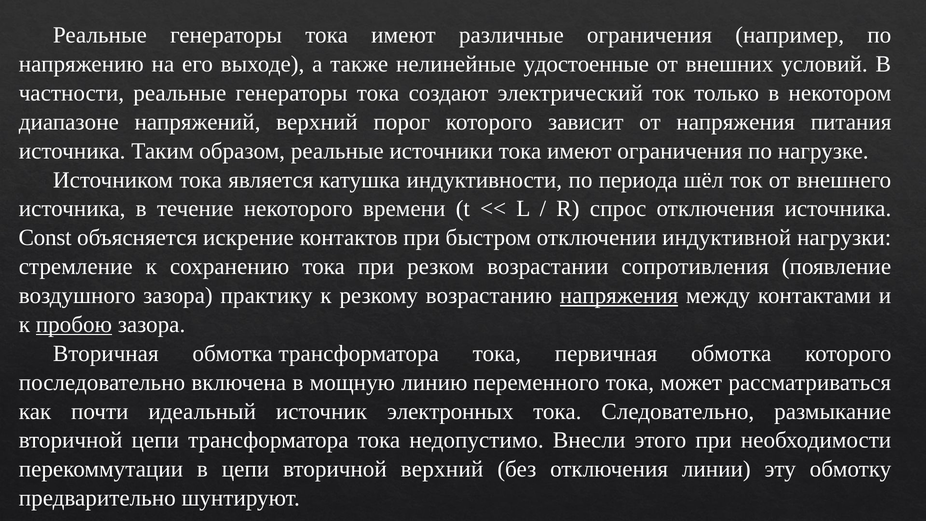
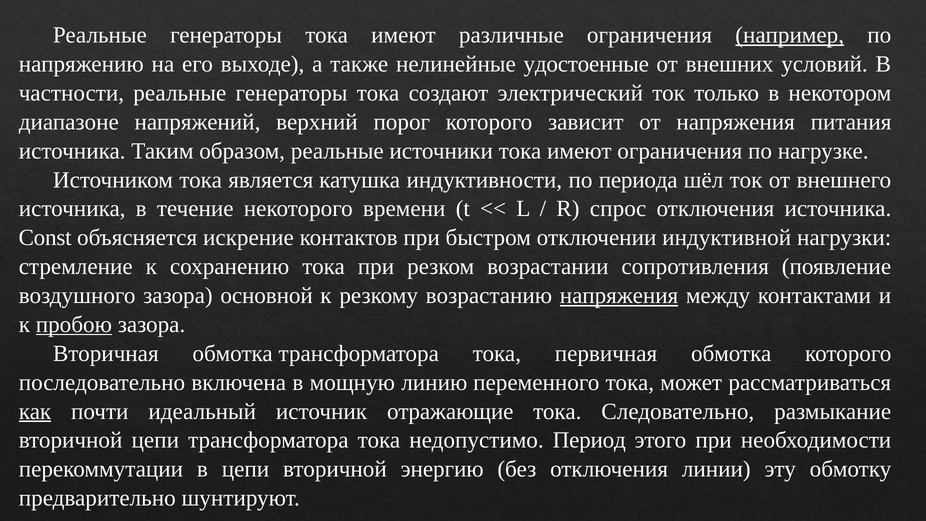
например underline: none -> present
практику: практику -> основной
как underline: none -> present
электронных: электронных -> отражающие
Внесли: Внесли -> Период
вторичной верхний: верхний -> энергию
